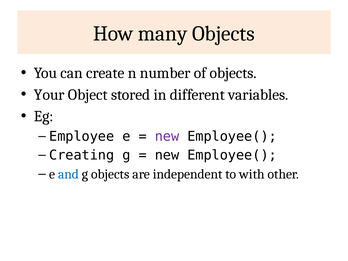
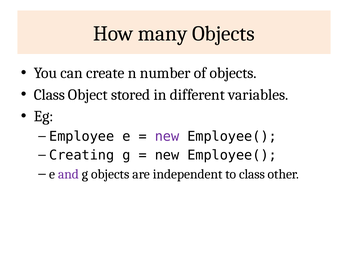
Your at (49, 95): Your -> Class
and colour: blue -> purple
to with: with -> class
